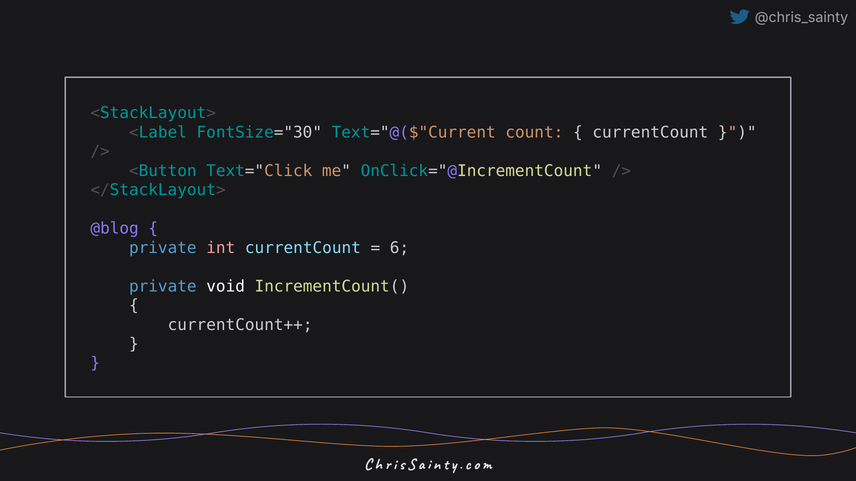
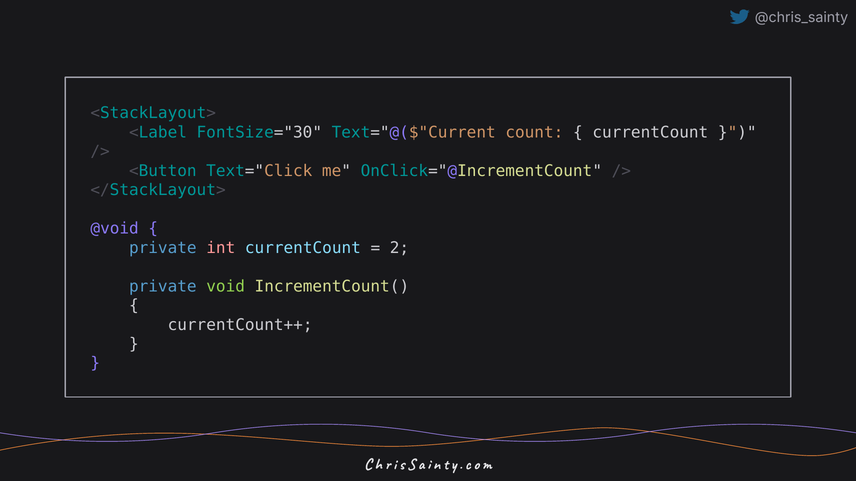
@blog: @blog -> @void
6: 6 -> 2
void colour: white -> light green
